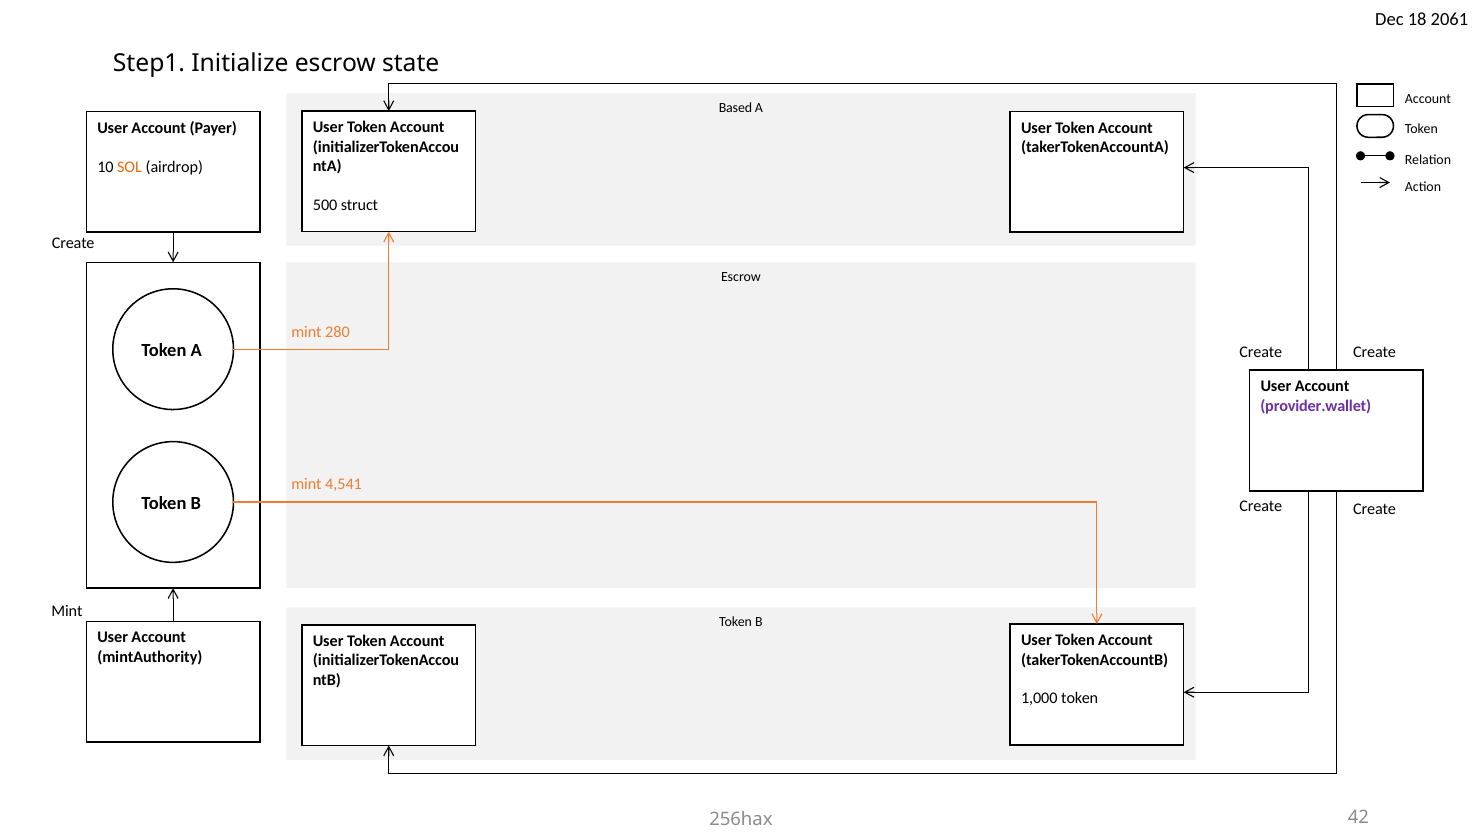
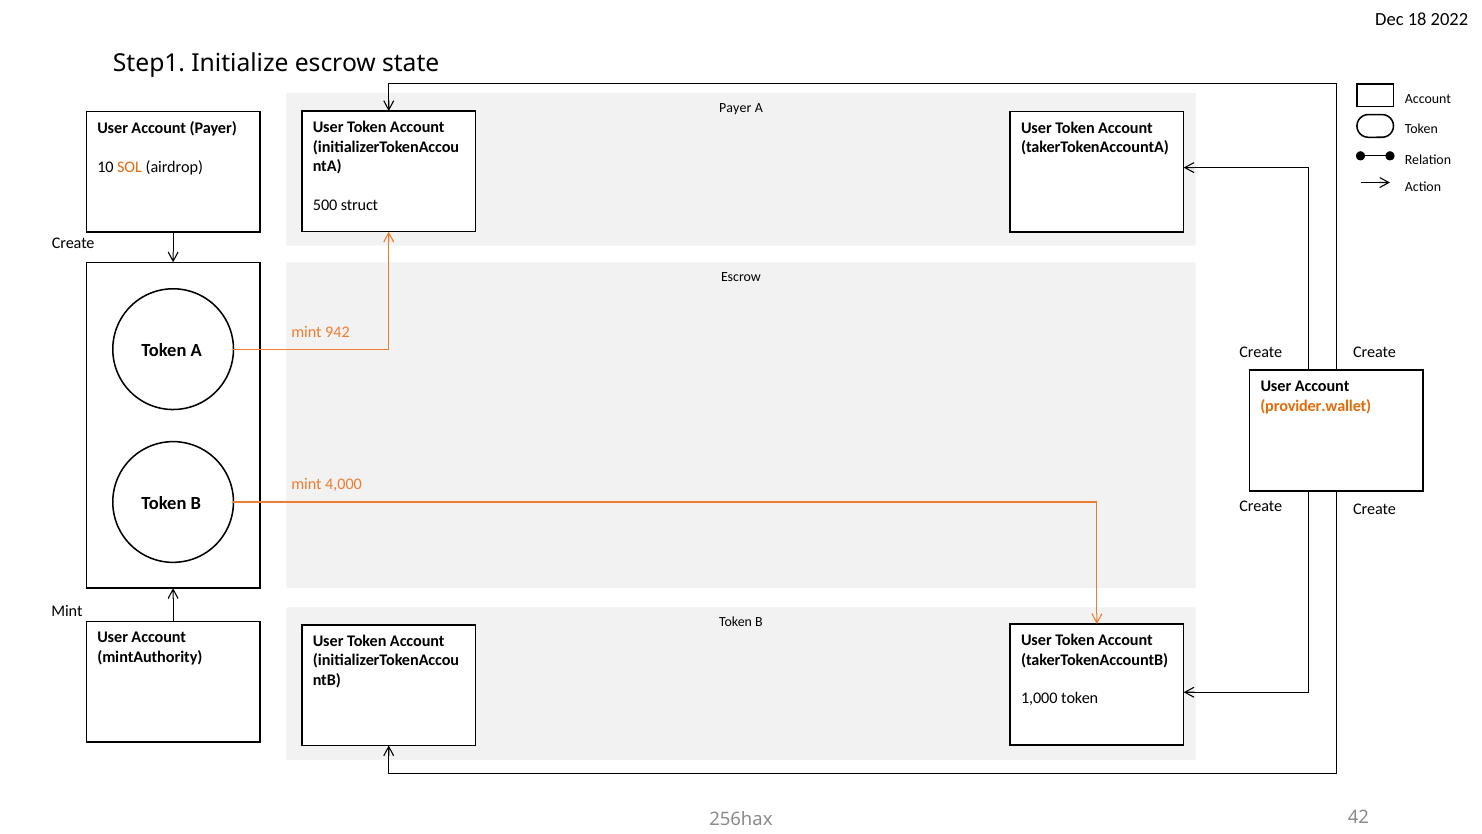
2061: 2061 -> 2022
Based at (735, 108): Based -> Payer
280: 280 -> 942
provider.wallet colour: purple -> orange
4,541: 4,541 -> 4,000
